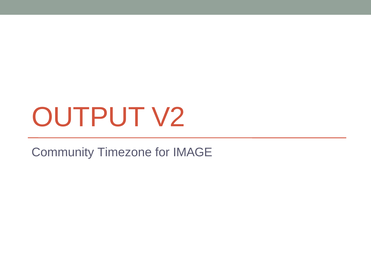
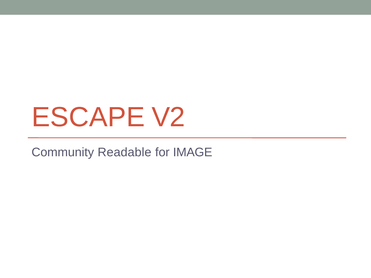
OUTPUT: OUTPUT -> ESCAPE
Timezone: Timezone -> Readable
